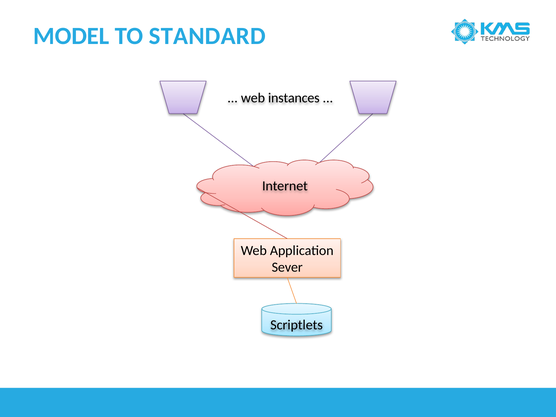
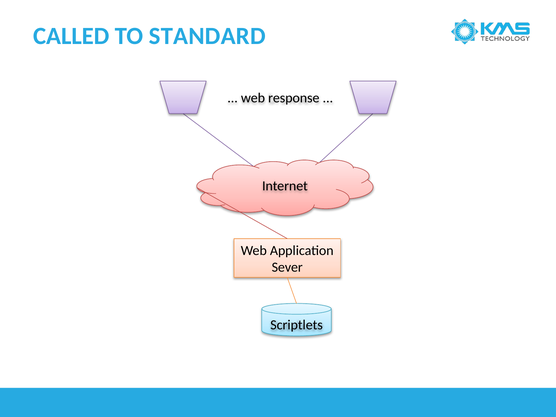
MODEL: MODEL -> CALLED
instances: instances -> response
